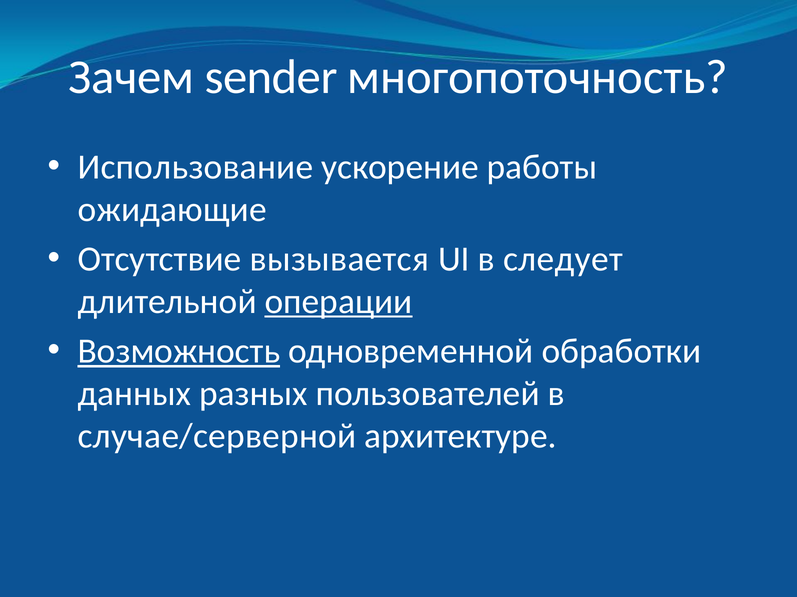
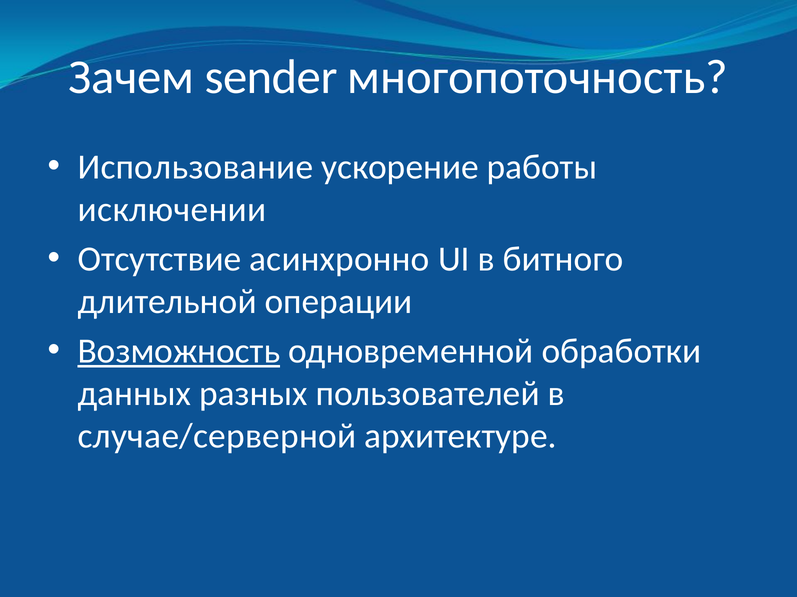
ожидающие: ожидающие -> исключении
вызывается: вызывается -> асинхронно
следует: следует -> битного
операции underline: present -> none
